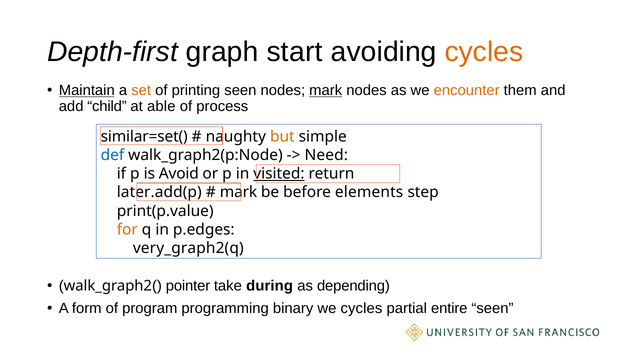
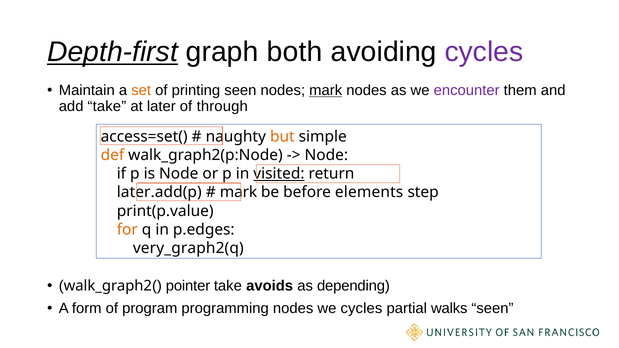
Depth-first underline: none -> present
start: start -> both
cycles at (484, 52) colour: orange -> purple
Maintain underline: present -> none
encounter colour: orange -> purple
add child: child -> take
able: able -> later
process: process -> through
similar=set(: similar=set( -> access=set(
def colour: blue -> orange
Need at (326, 155): Need -> Node
is Avoid: Avoid -> Node
during: during -> avoids
programming binary: binary -> nodes
entire: entire -> walks
